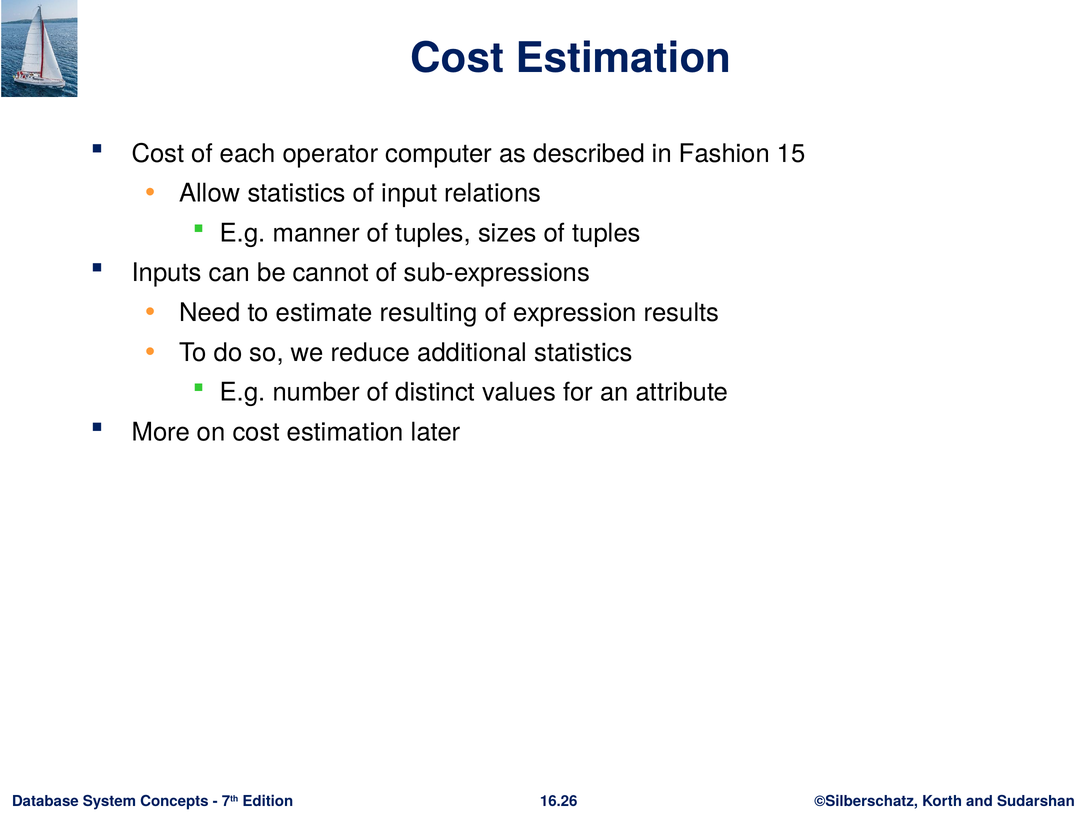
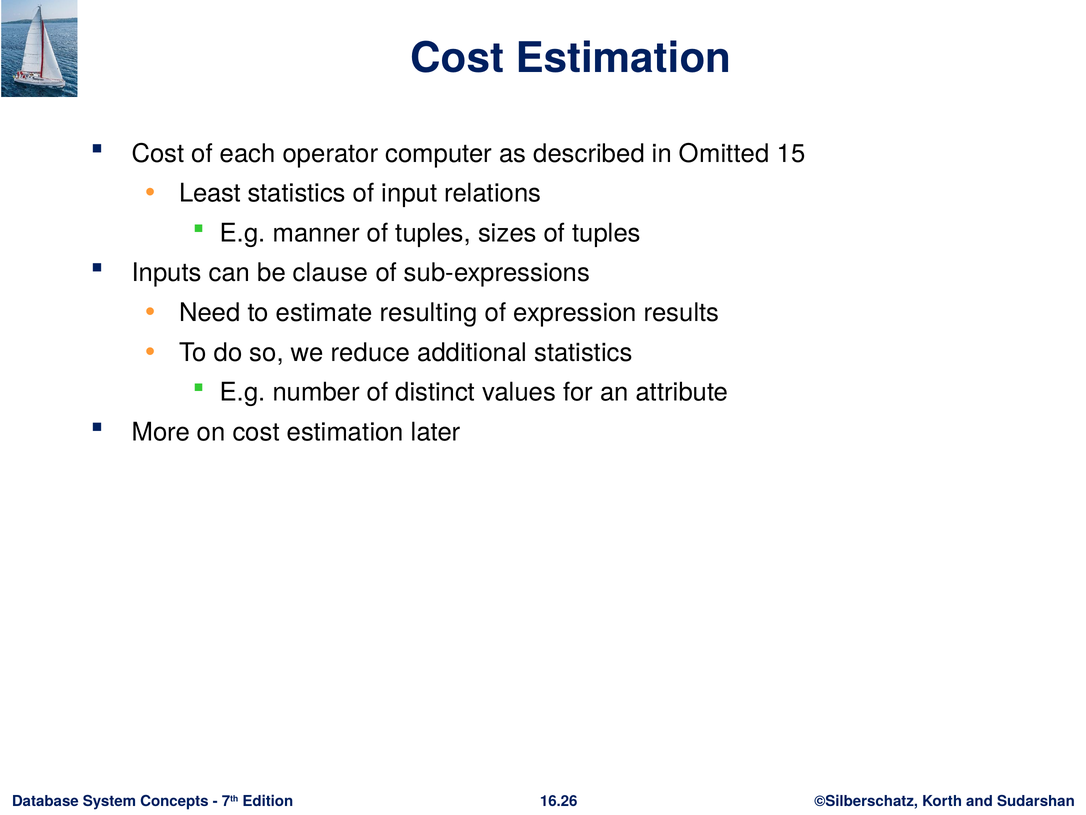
Fashion: Fashion -> Omitted
Allow: Allow -> Least
cannot: cannot -> clause
